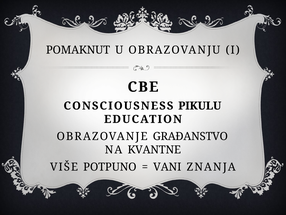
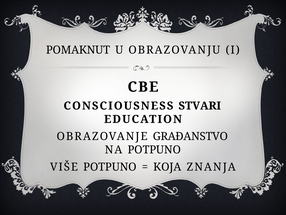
PIKULU: PIKULU -> STVARI
NA KVANTNE: KVANTNE -> POTPUNO
VANI: VANI -> KOJA
